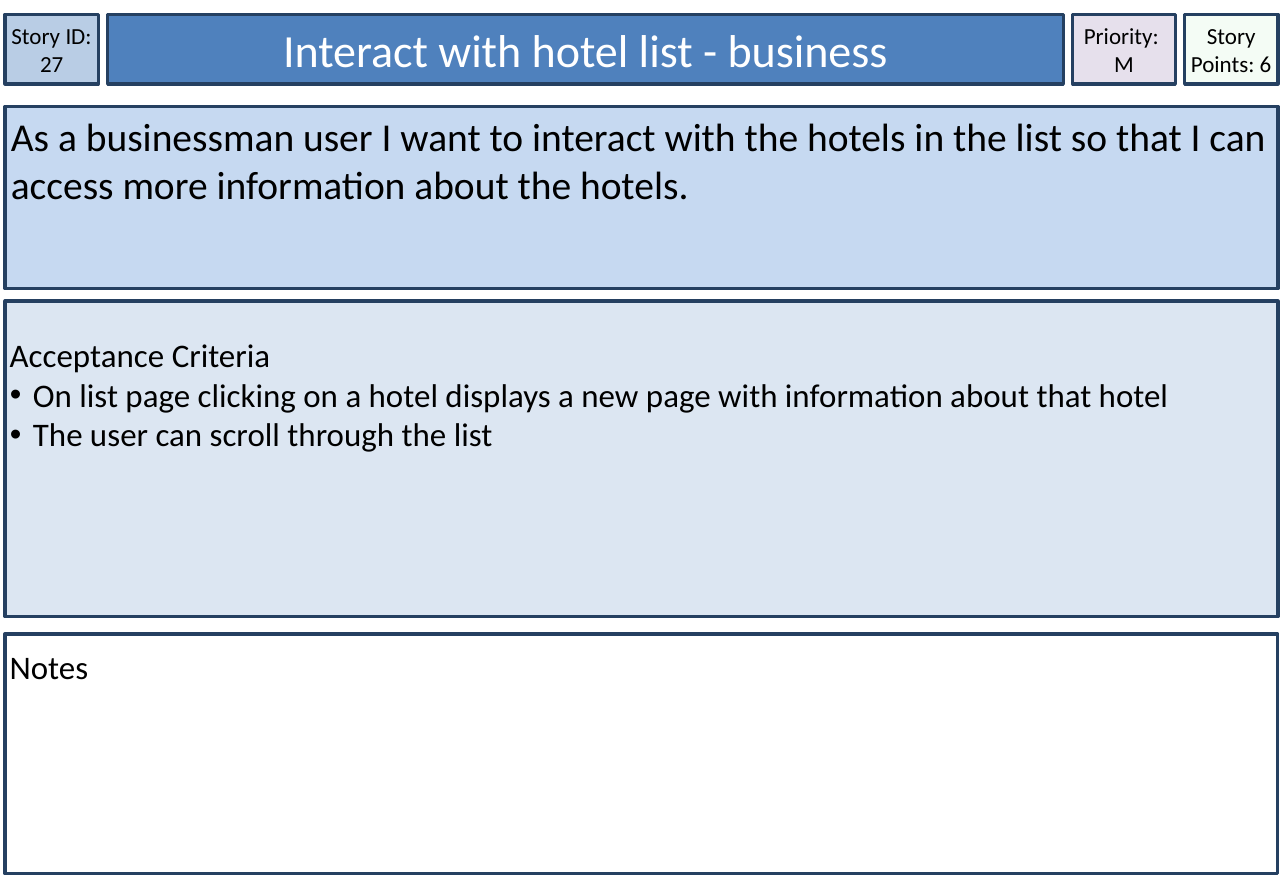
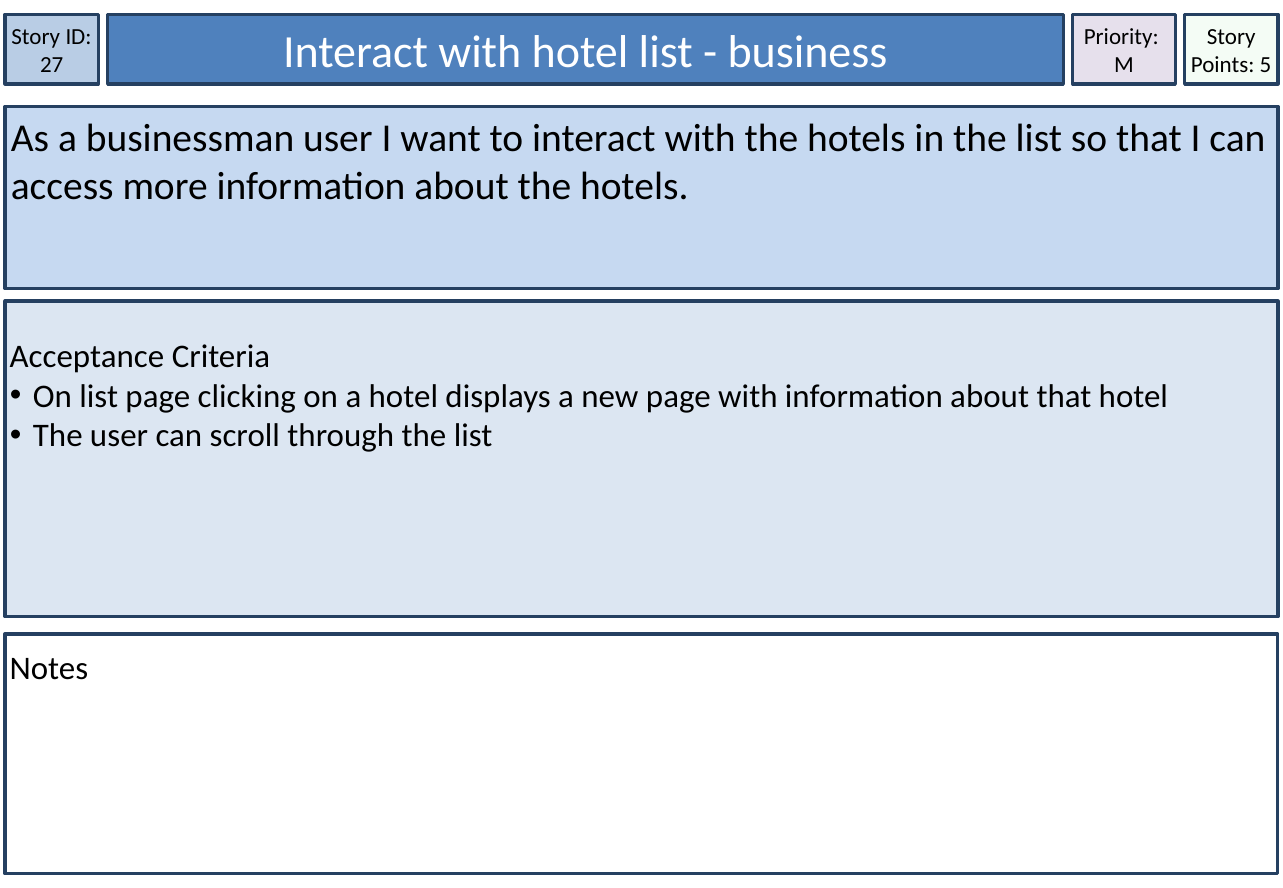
6: 6 -> 5
